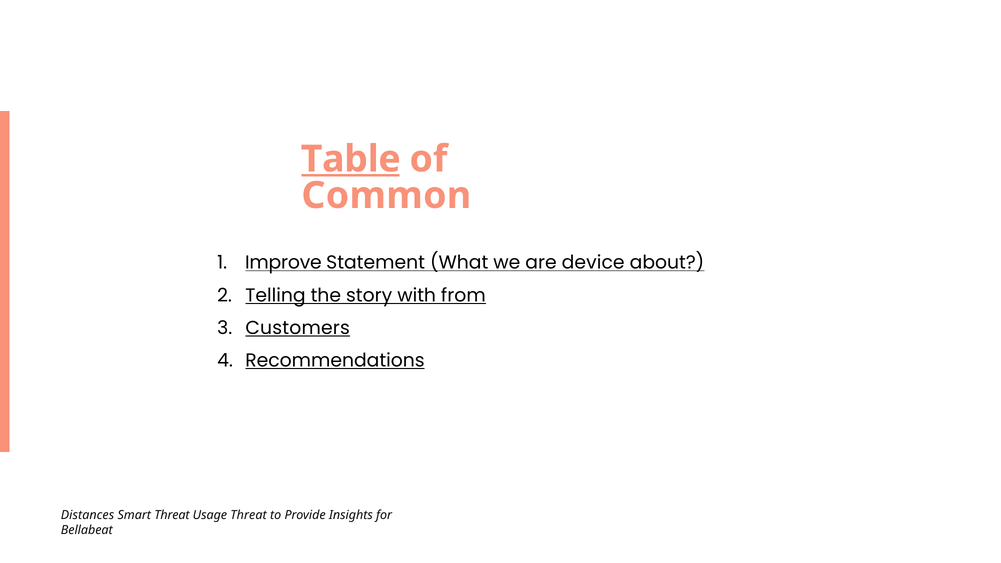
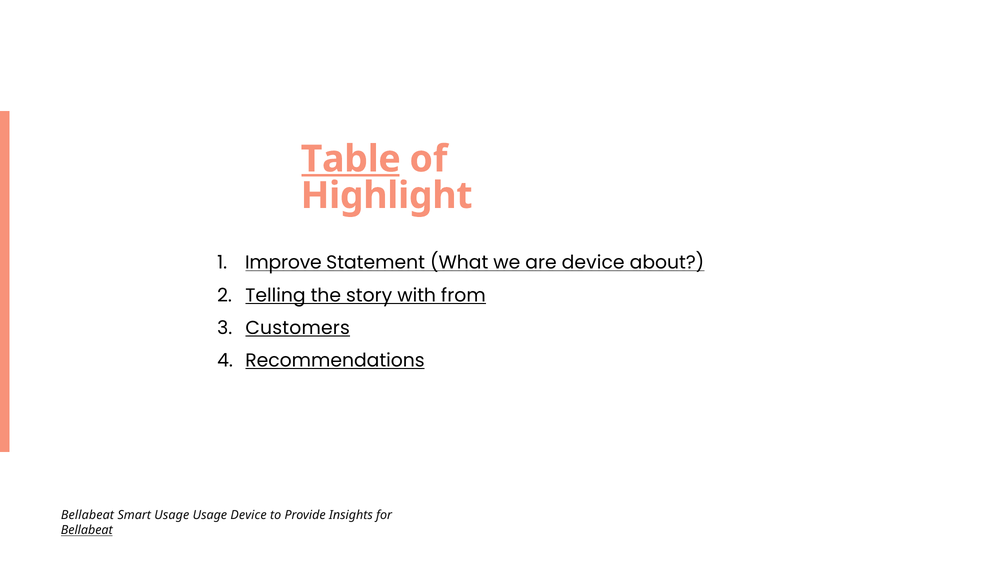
Common: Common -> Highlight
Distances at (88, 515): Distances -> Bellabeat
Smart Threat: Threat -> Usage
Usage Threat: Threat -> Device
Bellabeat at (87, 530) underline: none -> present
